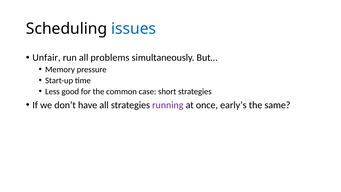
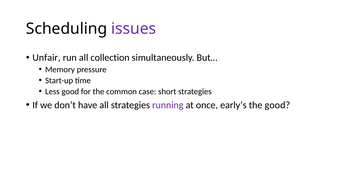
issues colour: blue -> purple
problems: problems -> collection
the same: same -> good
